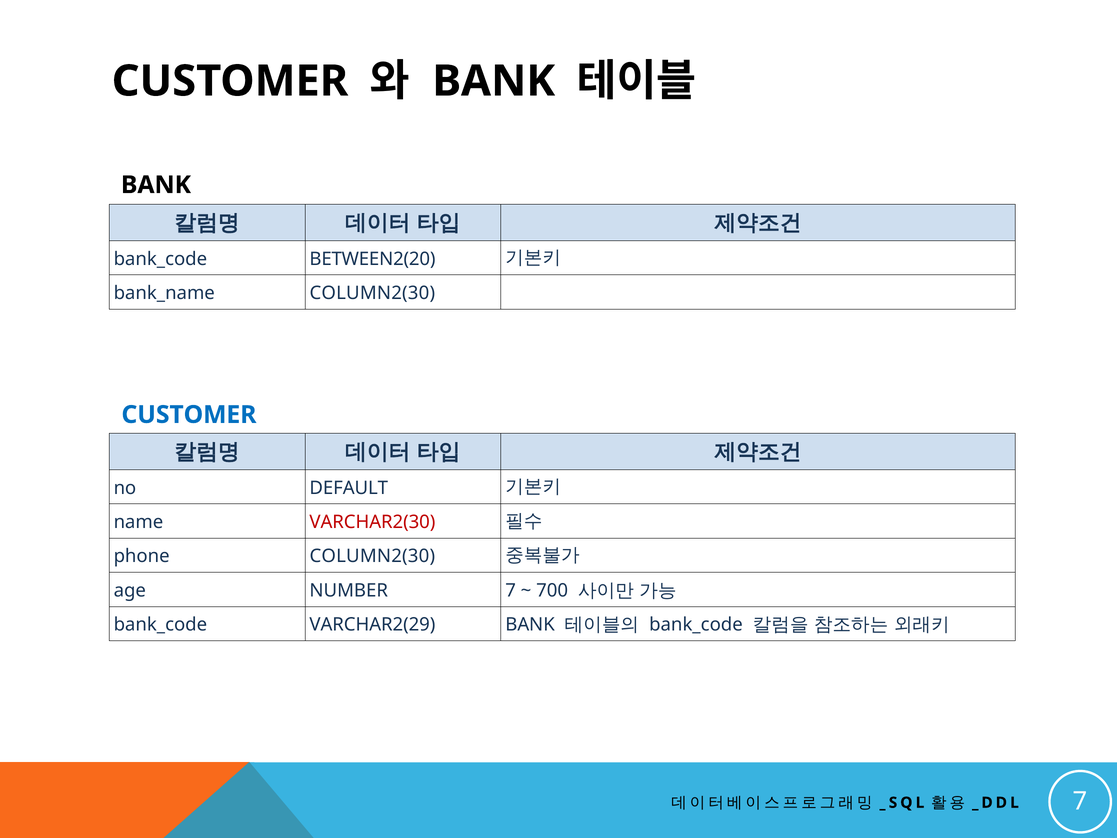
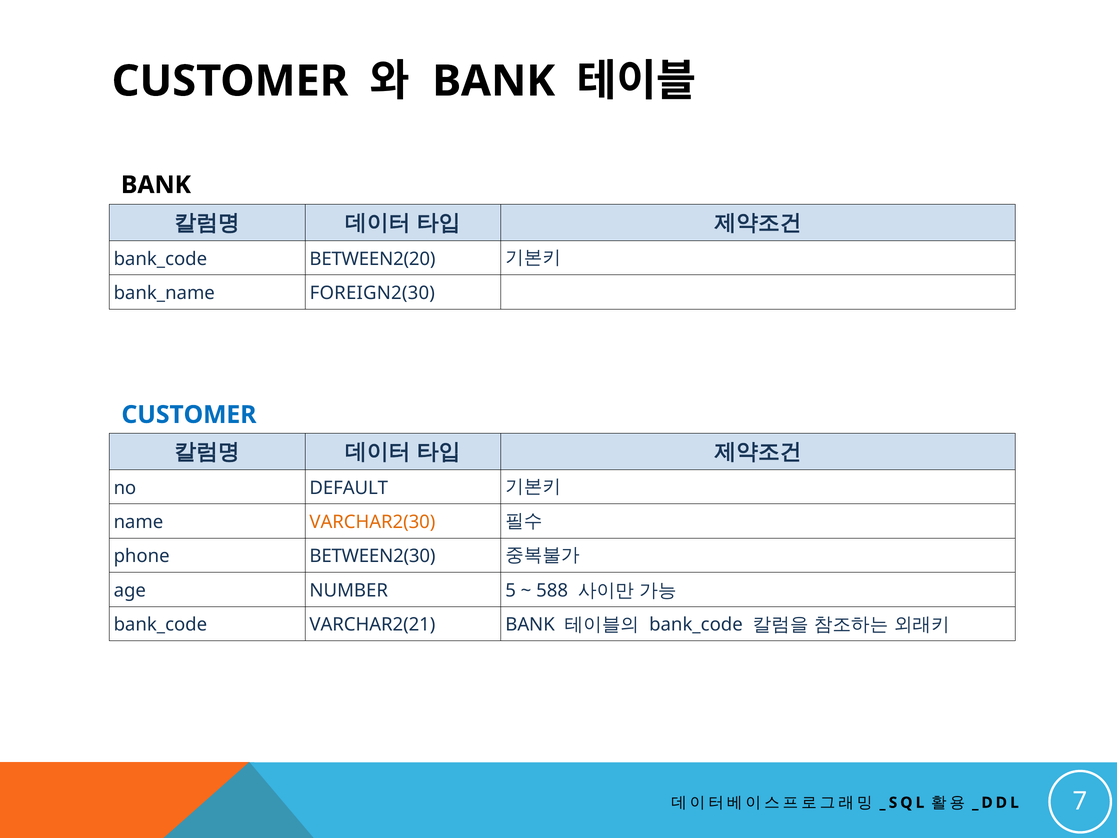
COLUMN2(30 at (372, 293): COLUMN2(30 -> FOREIGN2(30
VARCHAR2(30 colour: red -> orange
phone COLUMN2(30: COLUMN2(30 -> BETWEEN2(30
NUMBER 7: 7 -> 5
700: 700 -> 588
VARCHAR2(29: VARCHAR2(29 -> VARCHAR2(21
